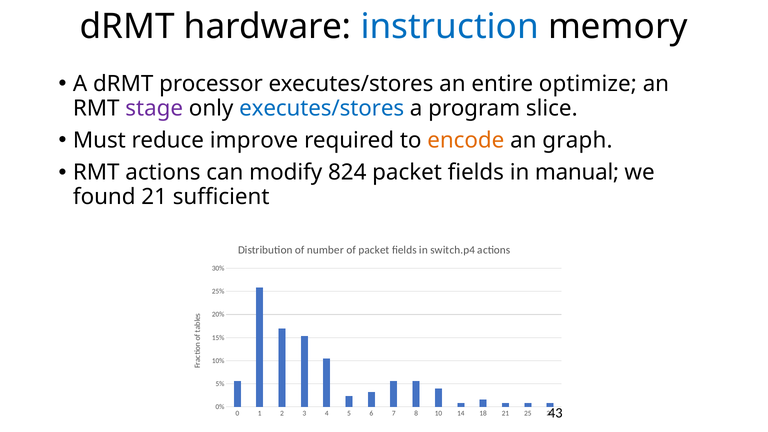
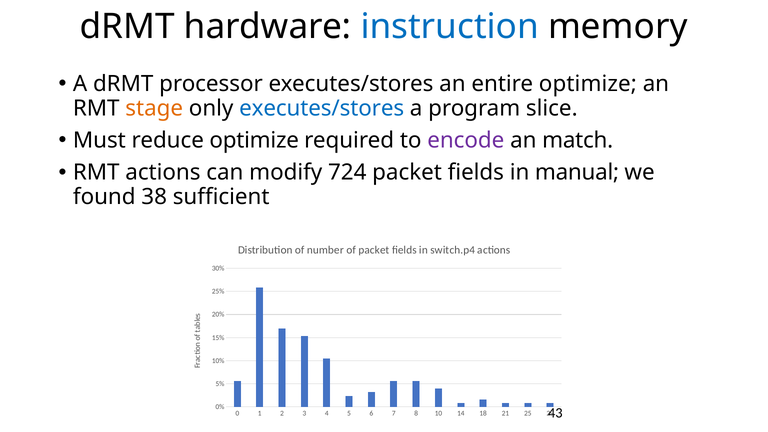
stage colour: purple -> orange
reduce improve: improve -> optimize
encode colour: orange -> purple
graph: graph -> match
824: 824 -> 724
found 21: 21 -> 38
